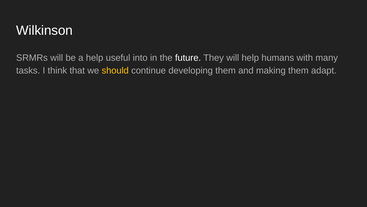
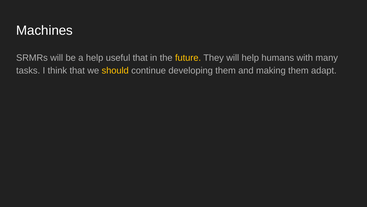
Wilkinson: Wilkinson -> Machines
useful into: into -> that
future colour: white -> yellow
